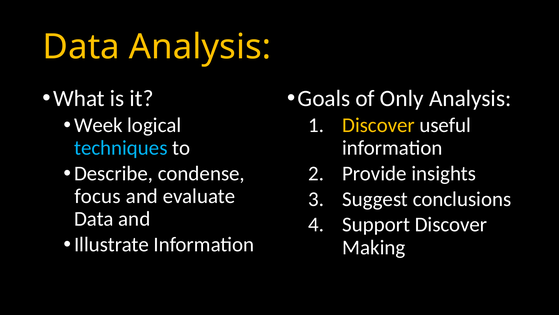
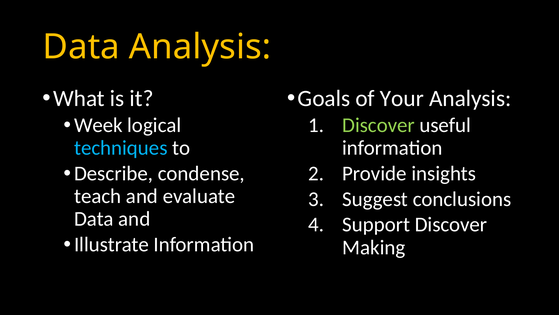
Only: Only -> Your
Discover at (378, 125) colour: yellow -> light green
focus: focus -> teach
